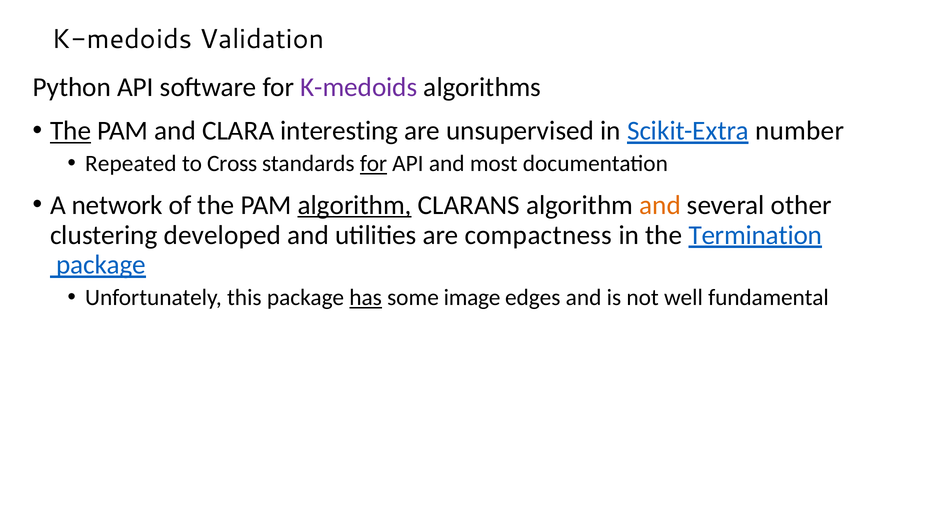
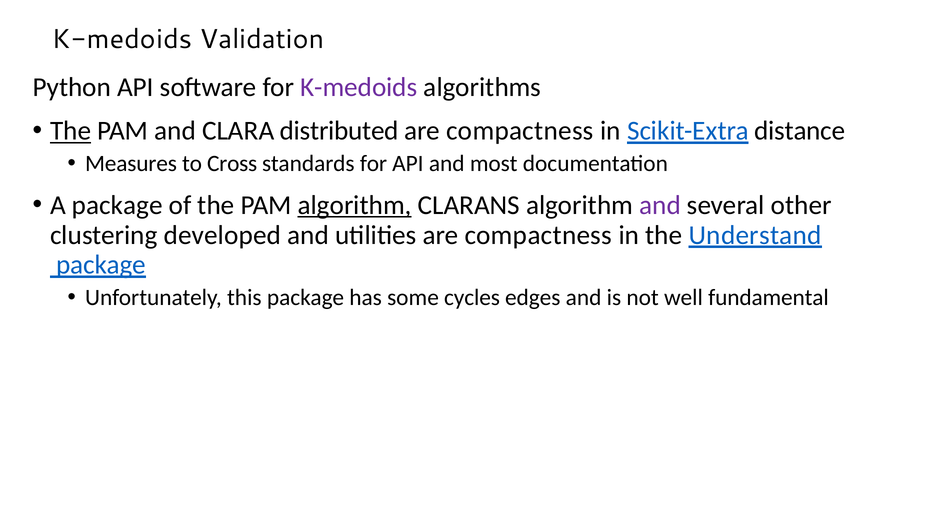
interesting: interesting -> distributed
unsupervised at (520, 131): unsupervised -> compactness
number: number -> distance
Repeated: Repeated -> Measures
for at (373, 163) underline: present -> none
A network: network -> package
and at (660, 205) colour: orange -> purple
Termination: Termination -> Understand
has underline: present -> none
image: image -> cycles
